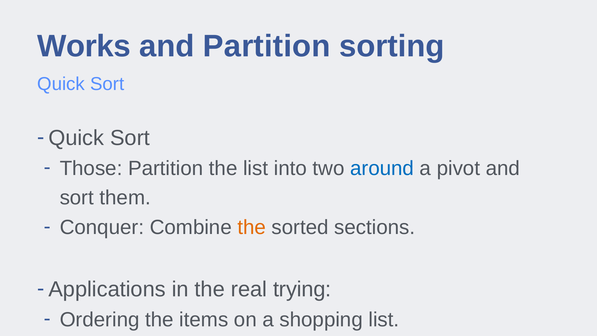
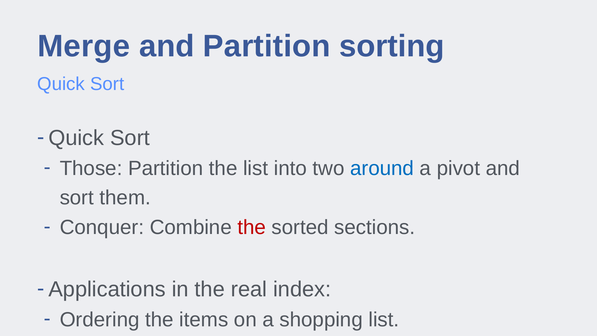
Works: Works -> Merge
the at (252, 227) colour: orange -> red
trying: trying -> index
